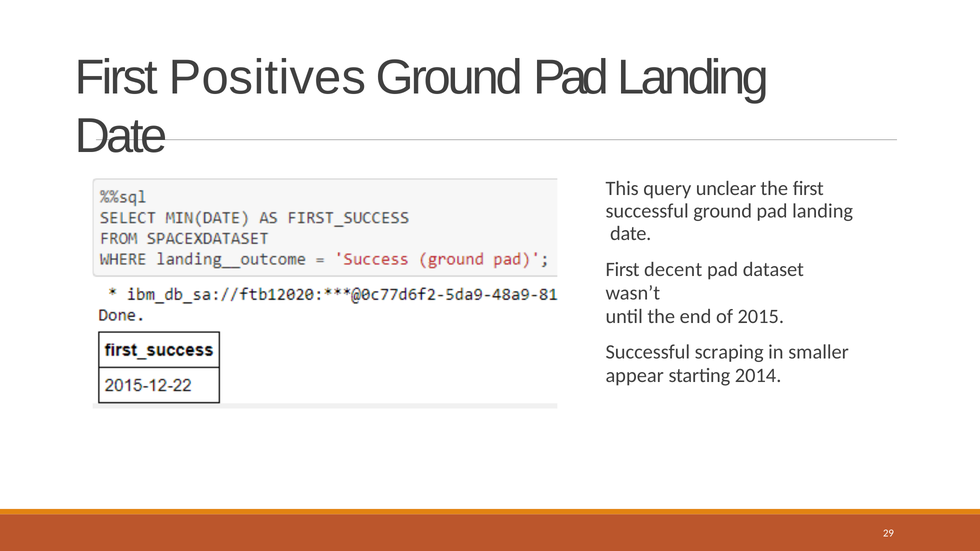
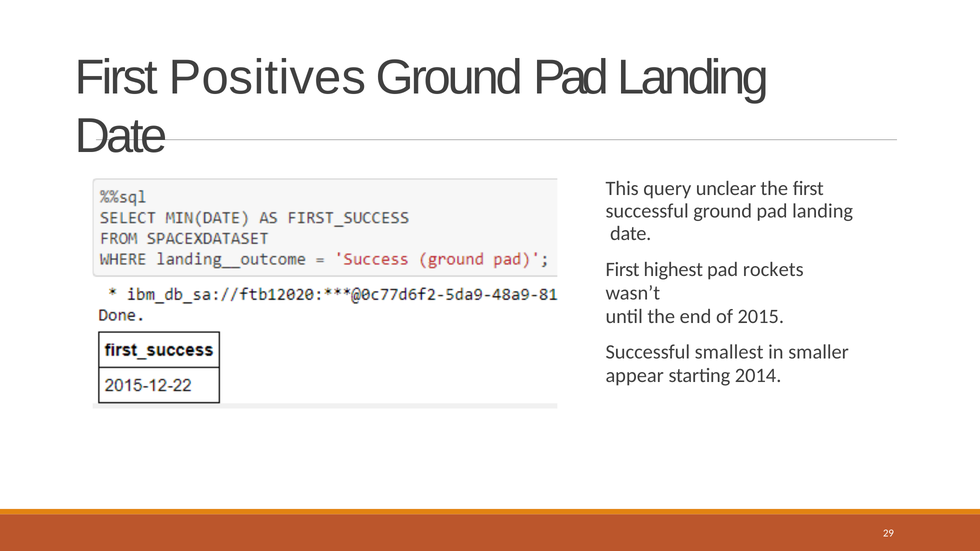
decent: decent -> highest
dataset: dataset -> rockets
scraping: scraping -> smallest
